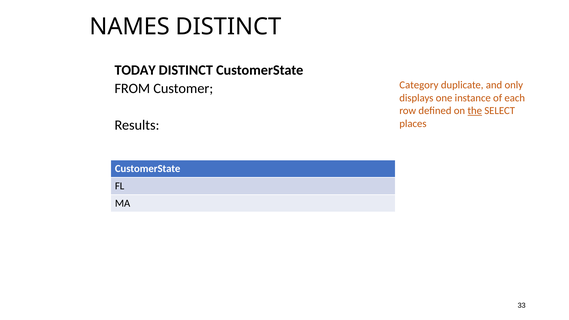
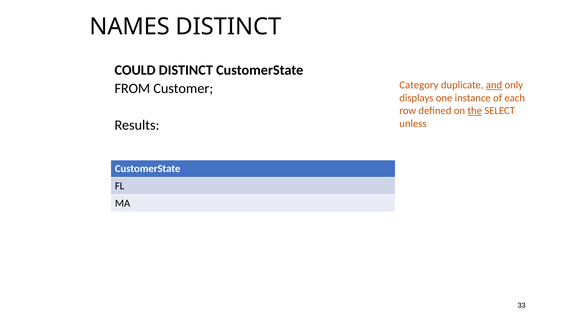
TODAY: TODAY -> COULD
and underline: none -> present
places: places -> unless
